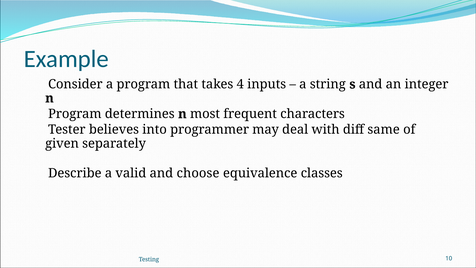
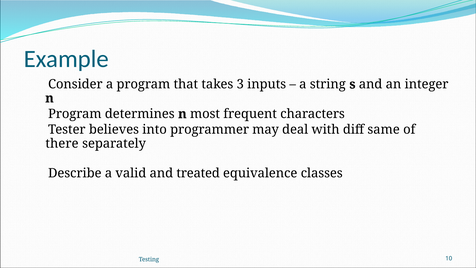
4: 4 -> 3
given: given -> there
choose: choose -> treated
